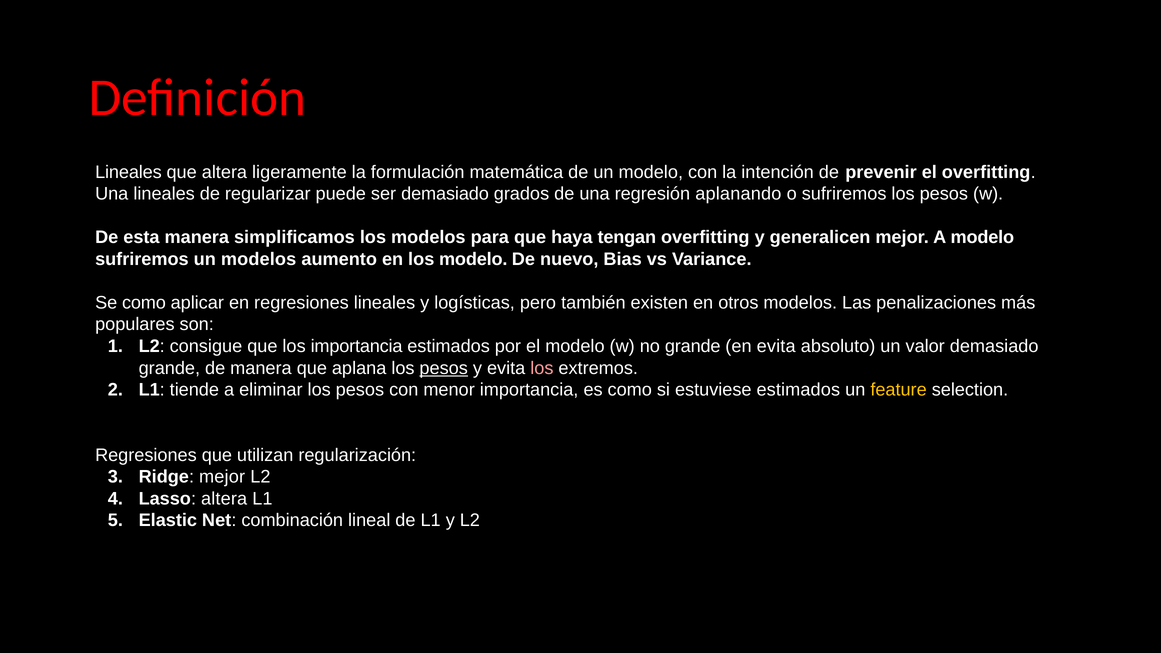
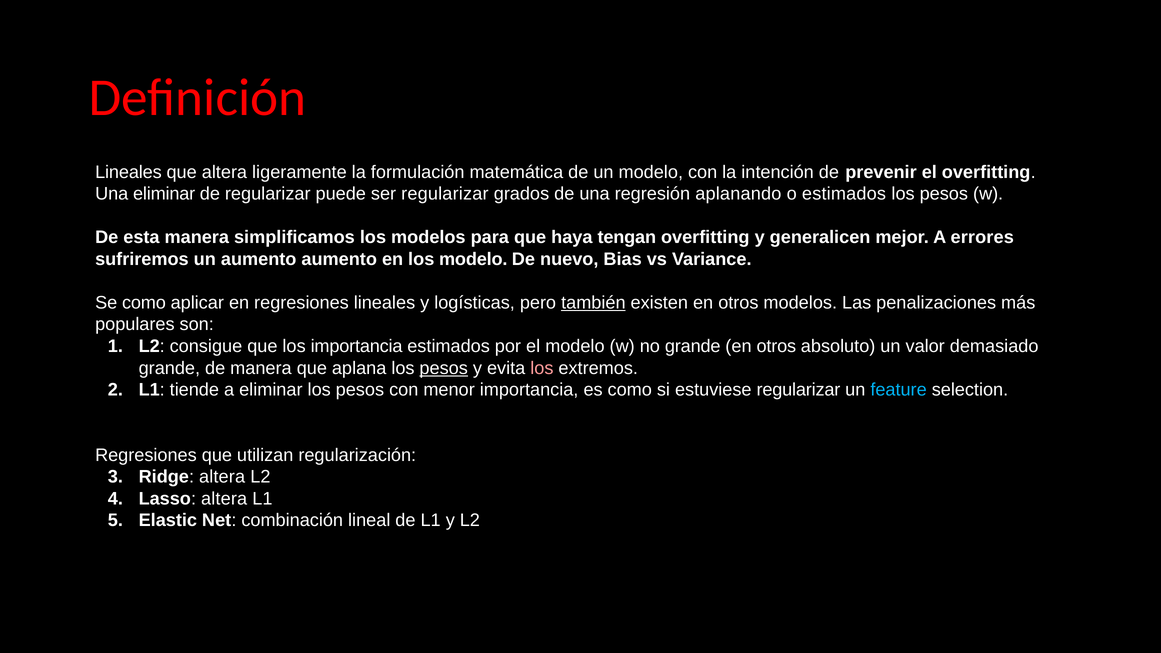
Una lineales: lineales -> eliminar
ser demasiado: demasiado -> regularizar
o sufriremos: sufriremos -> estimados
A modelo: modelo -> errores
un modelos: modelos -> aumento
también underline: none -> present
evita at (776, 346): evita -> otros
estuviese estimados: estimados -> regularizar
feature colour: yellow -> light blue
Ridge mejor: mejor -> altera
